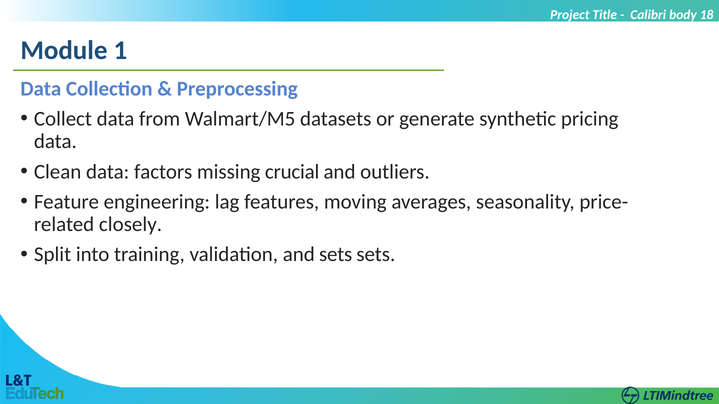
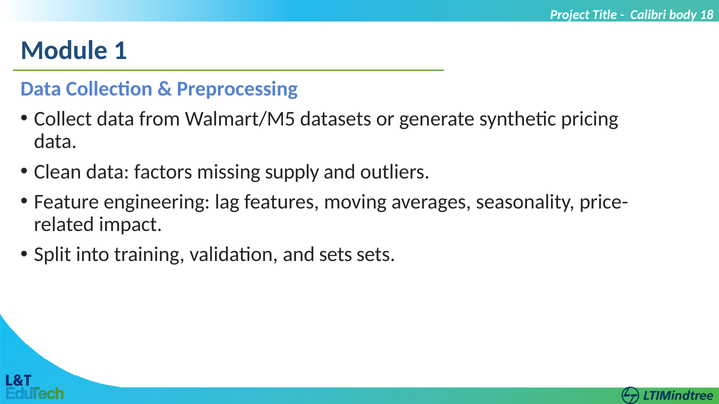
crucial: crucial -> supply
closely: closely -> impact
